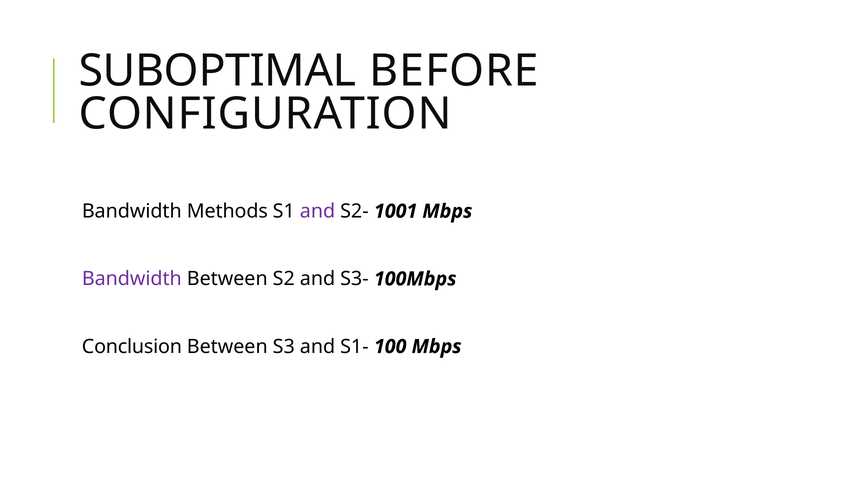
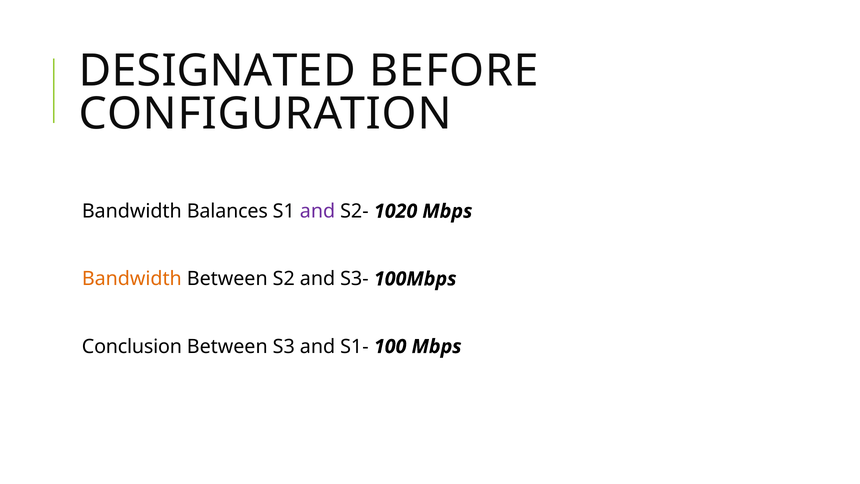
SUBOPTIMAL: SUBOPTIMAL -> DESIGNATED
Methods: Methods -> Balances
1001: 1001 -> 1020
Bandwidth at (132, 279) colour: purple -> orange
